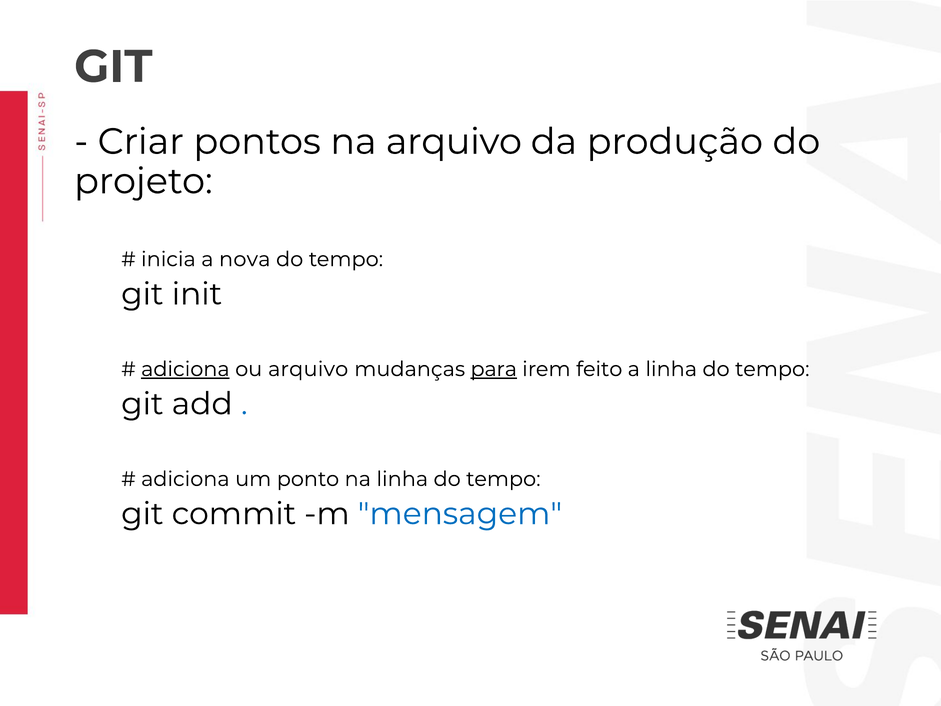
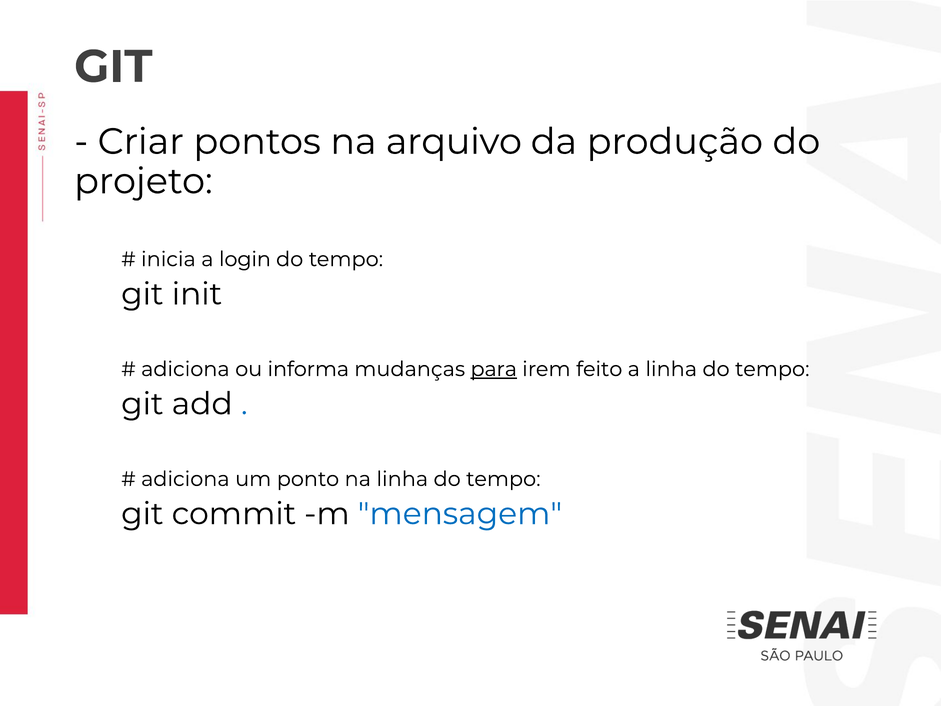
nova: nova -> login
adiciona at (185, 369) underline: present -> none
ou arquivo: arquivo -> informa
